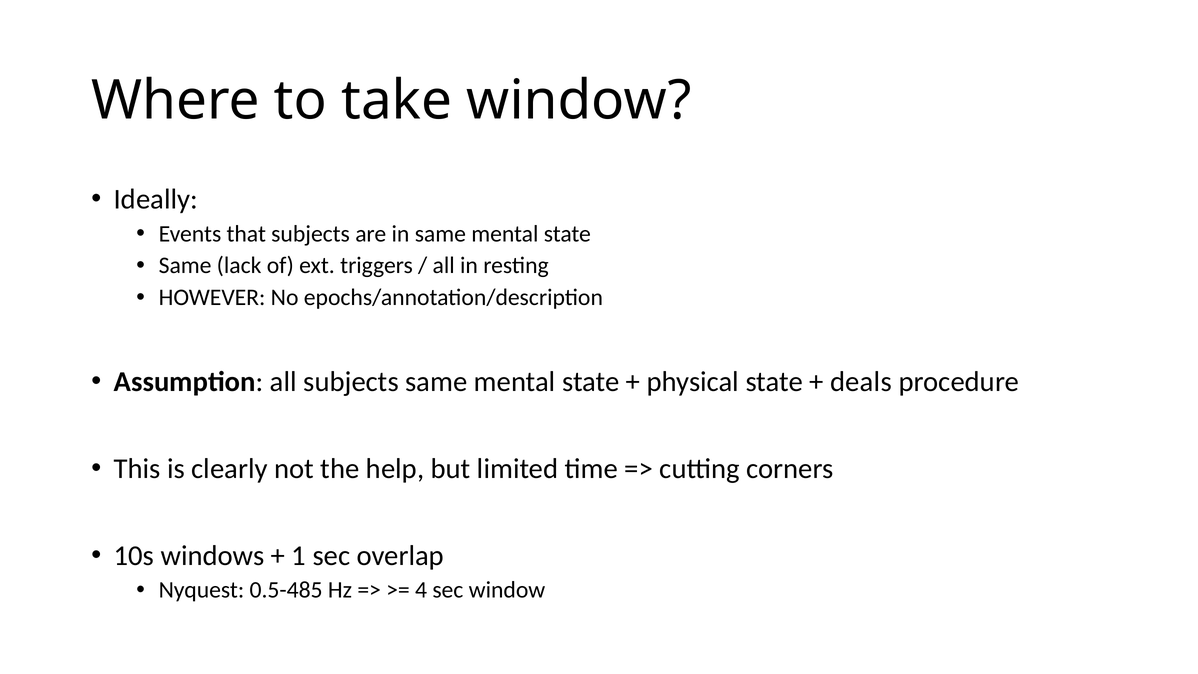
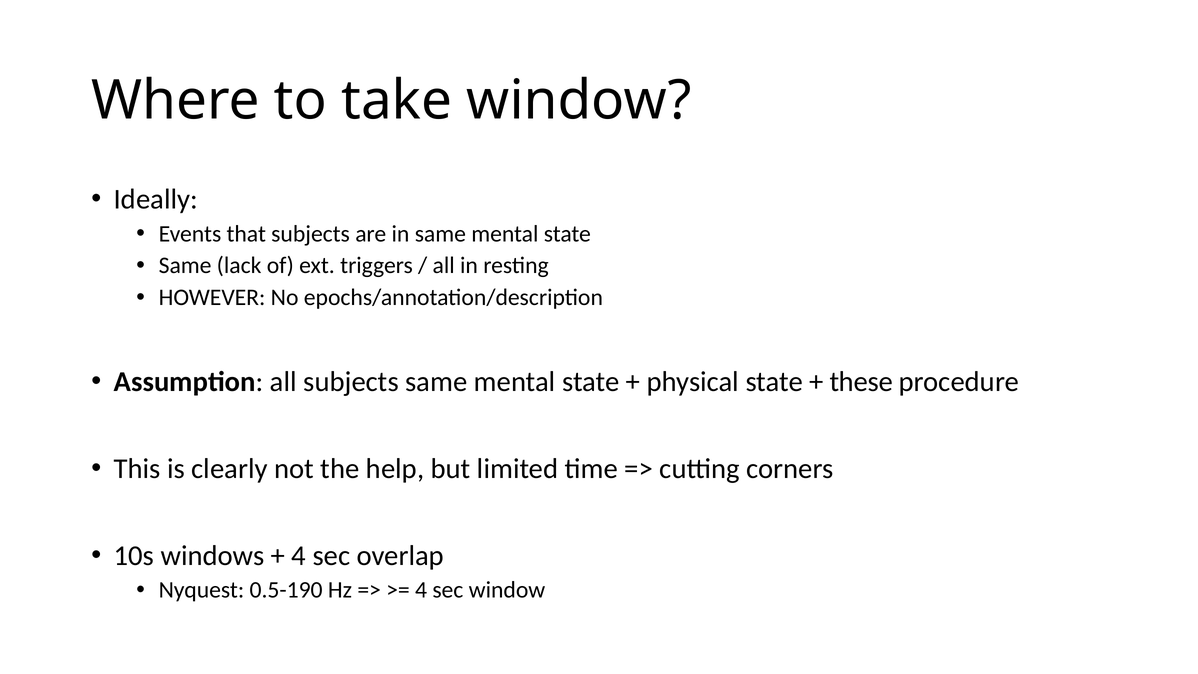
deals: deals -> these
1 at (299, 555): 1 -> 4
0.5-485: 0.5-485 -> 0.5-190
